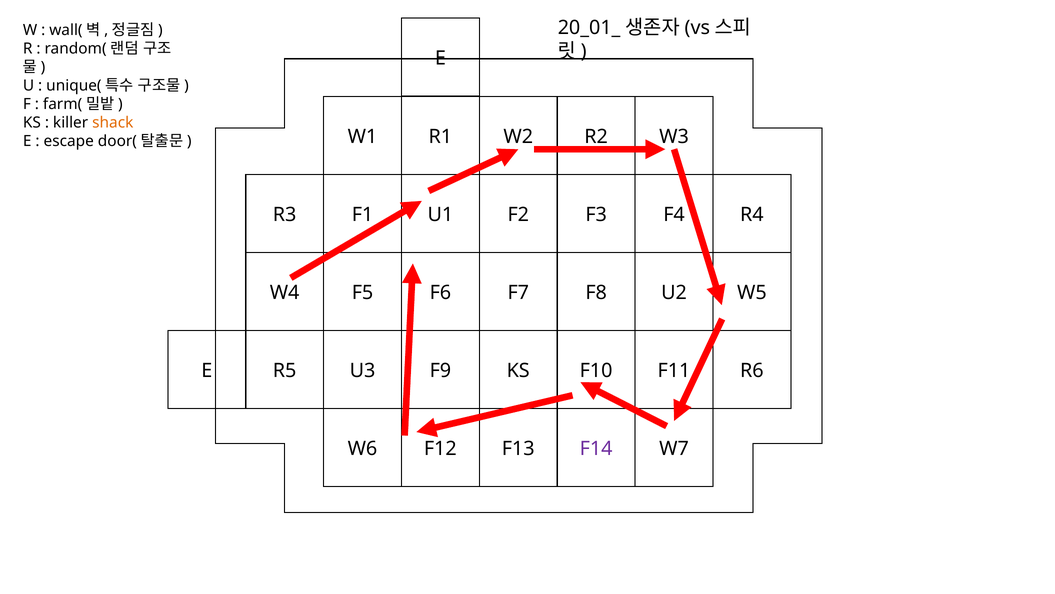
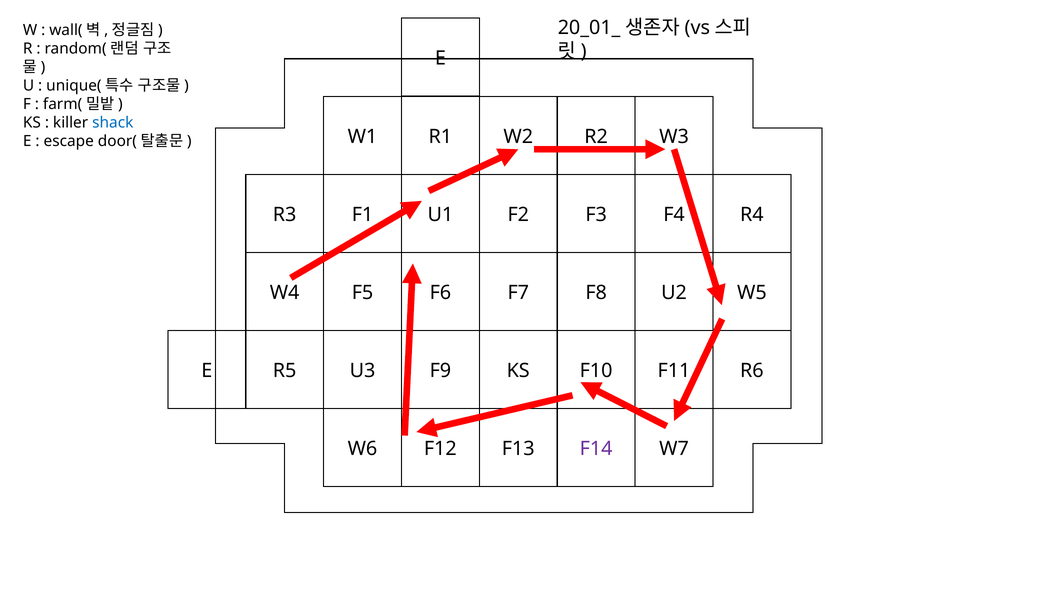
shack colour: orange -> blue
